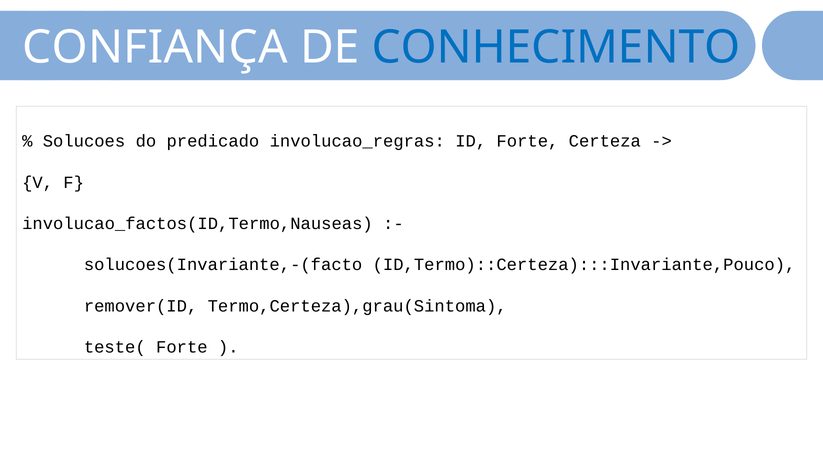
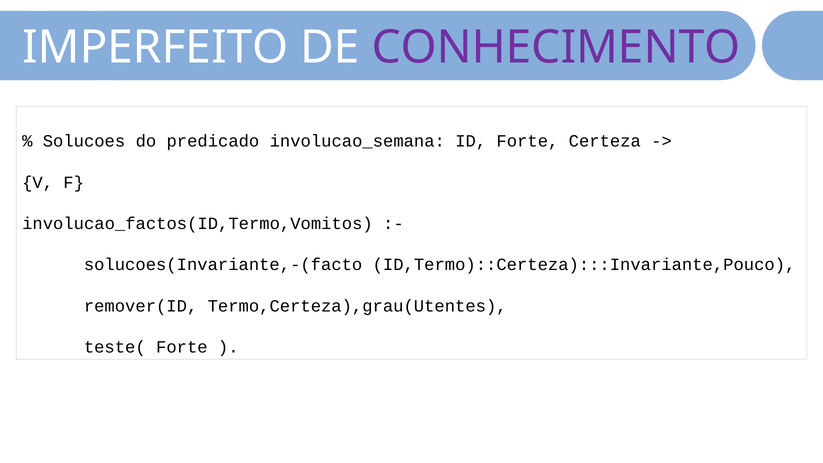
CONFIANÇA: CONFIANÇA -> IMPERFEITO
CONHECIMENTO colour: blue -> purple
involucao_regras: involucao_regras -> involucao_semana
involucao_factos(ID,Termo,Nauseas: involucao_factos(ID,Termo,Nauseas -> involucao_factos(ID,Termo,Vomitos
Termo,Certeza),grau(Sintoma: Termo,Certeza),grau(Sintoma -> Termo,Certeza),grau(Utentes
